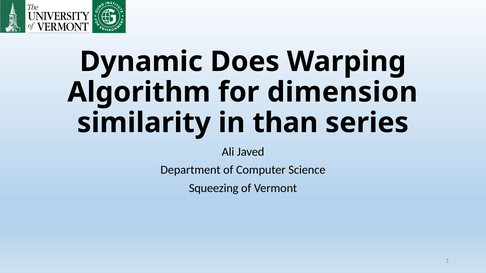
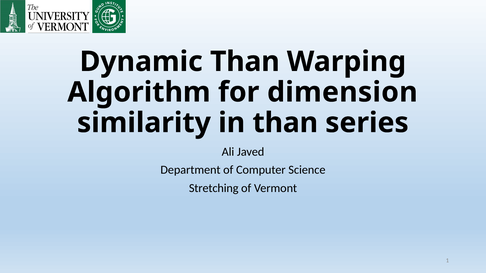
Dynamic Does: Does -> Than
Squeezing: Squeezing -> Stretching
